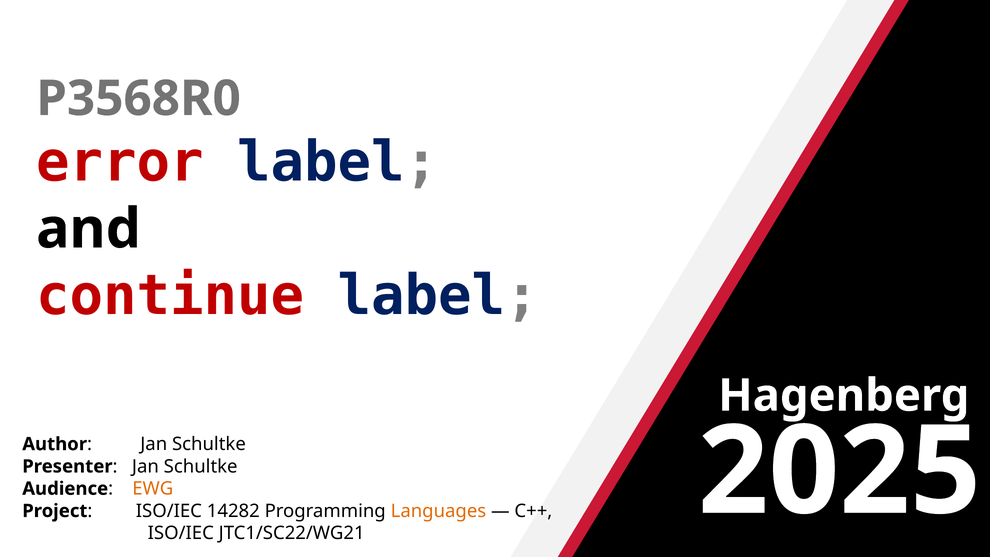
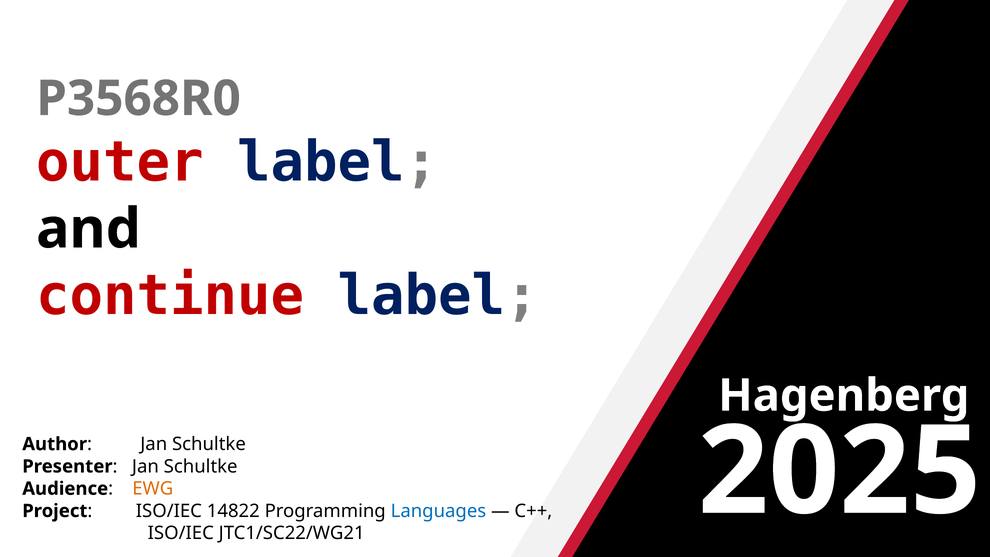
error: error -> outer
14282: 14282 -> 14822
Languages colour: orange -> blue
